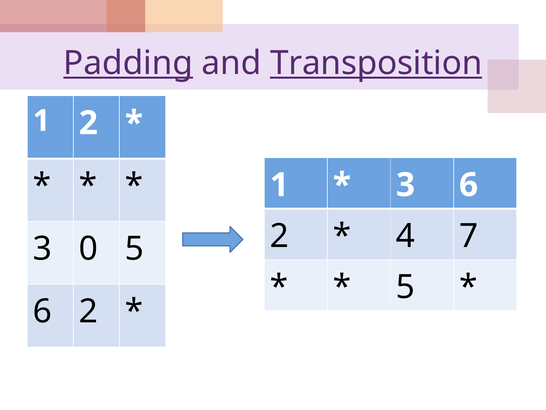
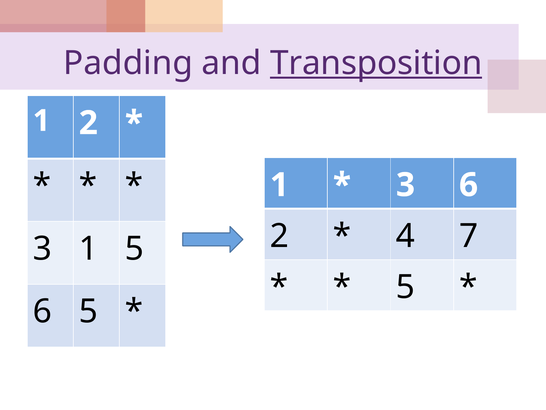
Padding underline: present -> none
3 0: 0 -> 1
2 at (88, 311): 2 -> 5
